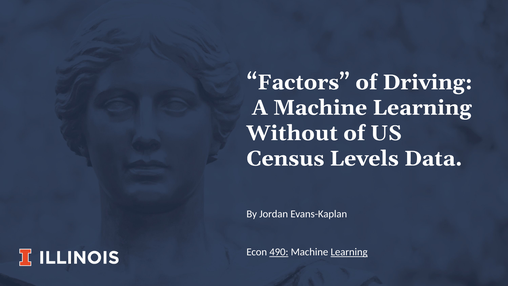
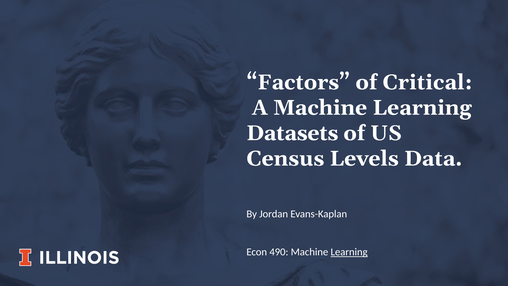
Driving: Driving -> Critical
Without: Without -> Datasets
490 underline: present -> none
